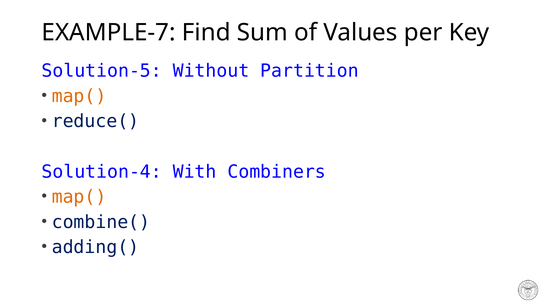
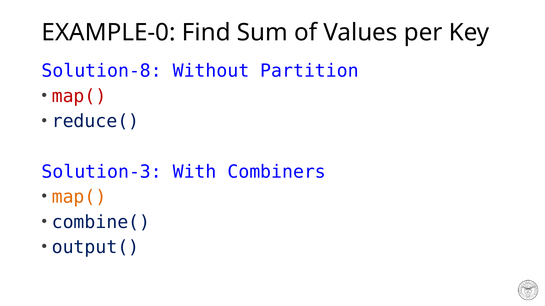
EXAMPLE-7: EXAMPLE-7 -> EXAMPLE-0
Solution-5: Solution-5 -> Solution-8
map( at (79, 96) colour: orange -> red
Solution-4: Solution-4 -> Solution-3
adding(: adding( -> output(
